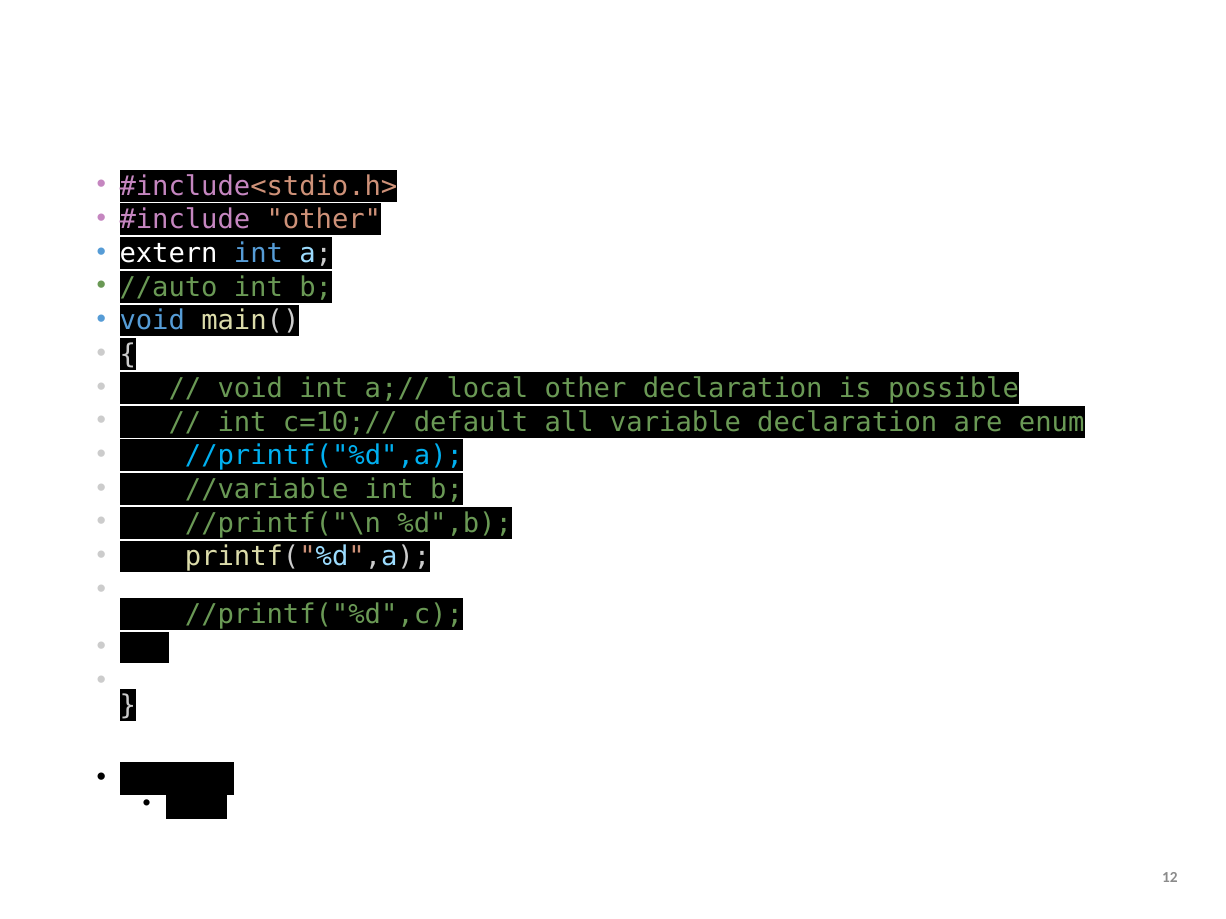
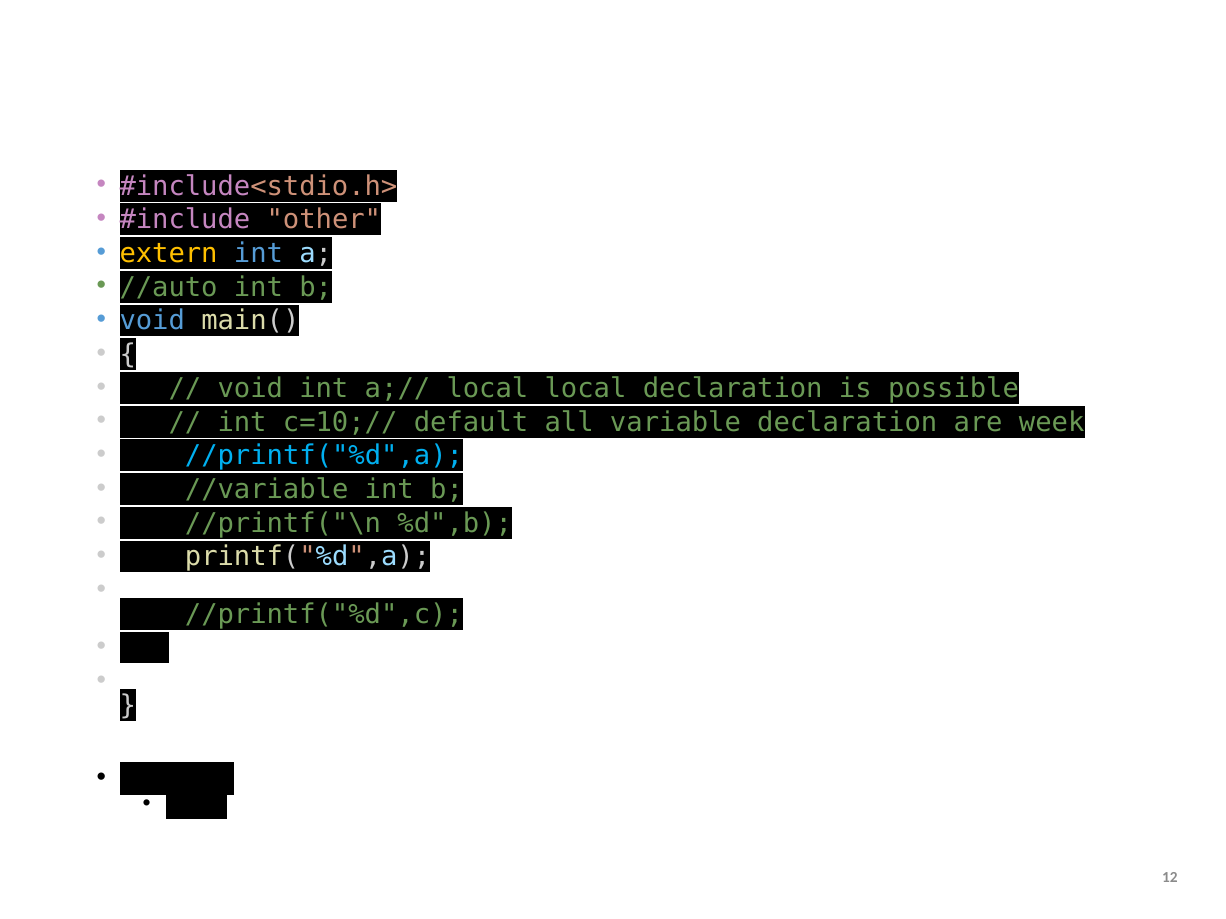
extern colour: white -> yellow
local other: other -> local
enum: enum -> week
